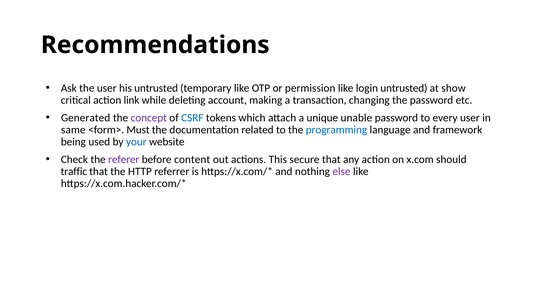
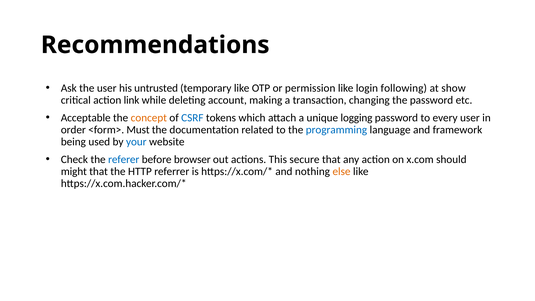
login untrusted: untrusted -> following
Generated: Generated -> Acceptable
concept colour: purple -> orange
unable: unable -> logging
same: same -> order
referer colour: purple -> blue
content: content -> browser
traffic: traffic -> might
else colour: purple -> orange
